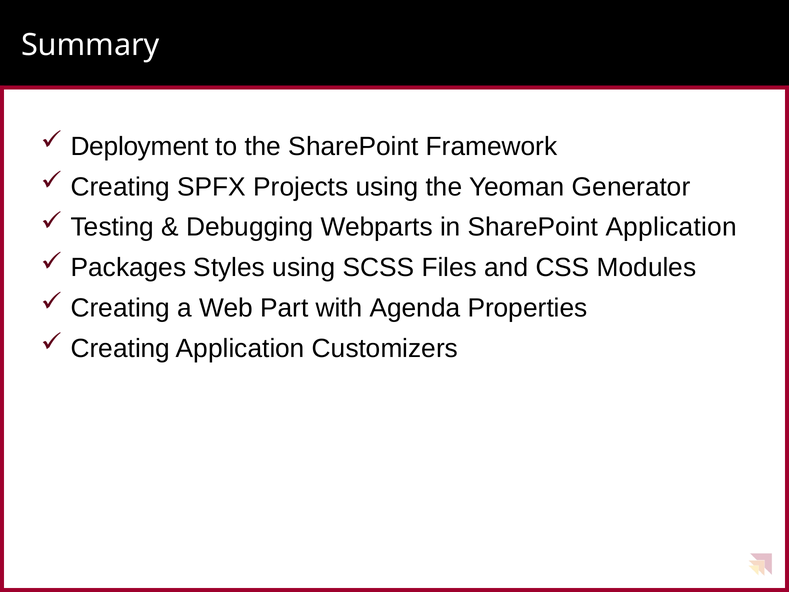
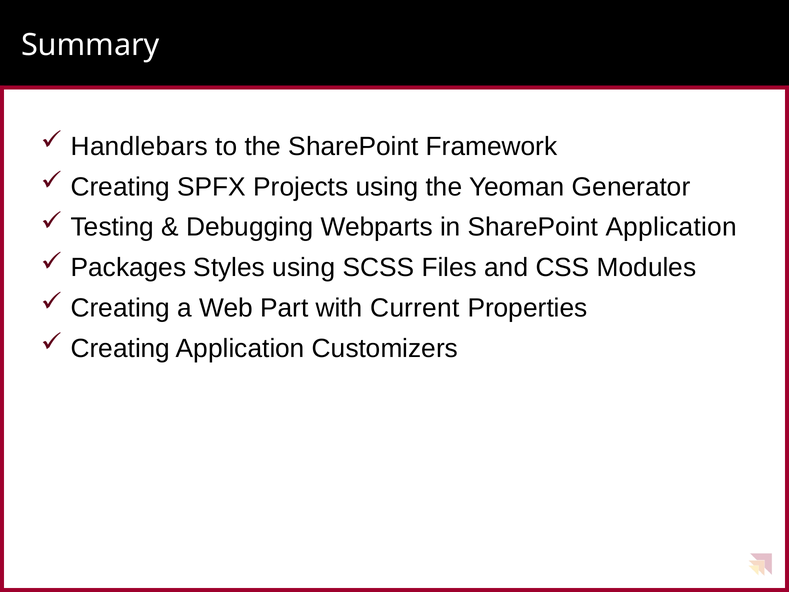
Deployment: Deployment -> Handlebars
Agenda: Agenda -> Current
